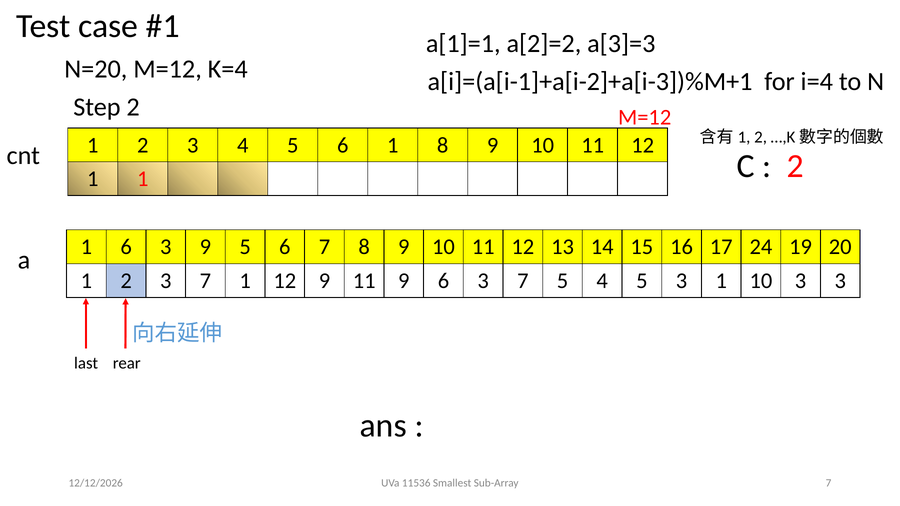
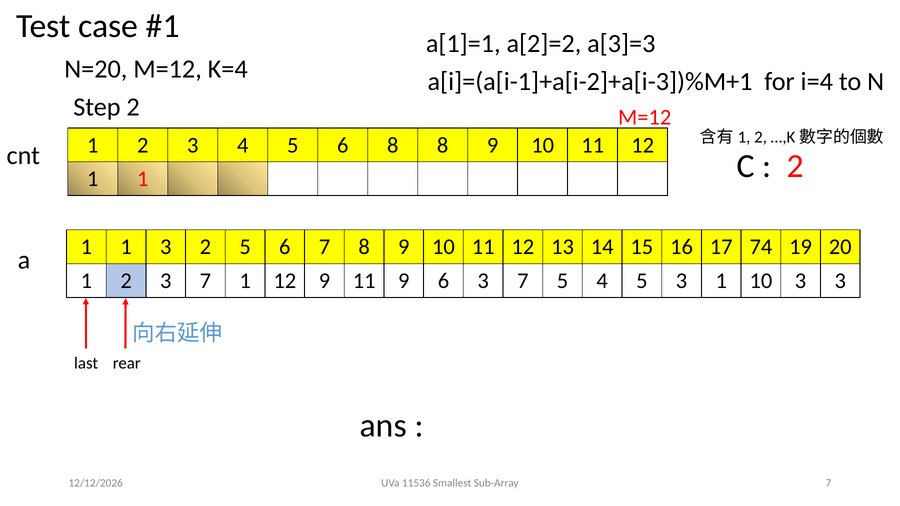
6 1: 1 -> 8
6 at (126, 247): 6 -> 1
3 9: 9 -> 2
24: 24 -> 74
